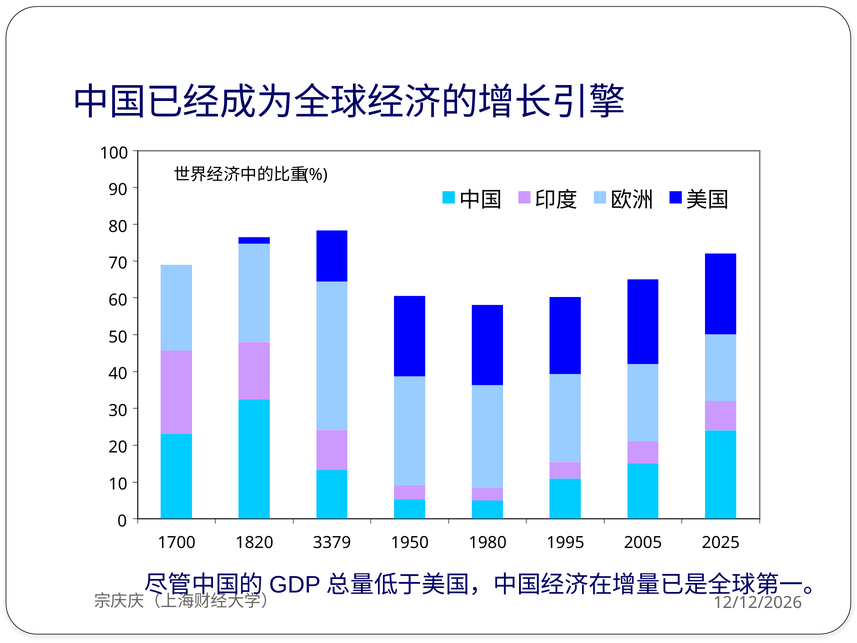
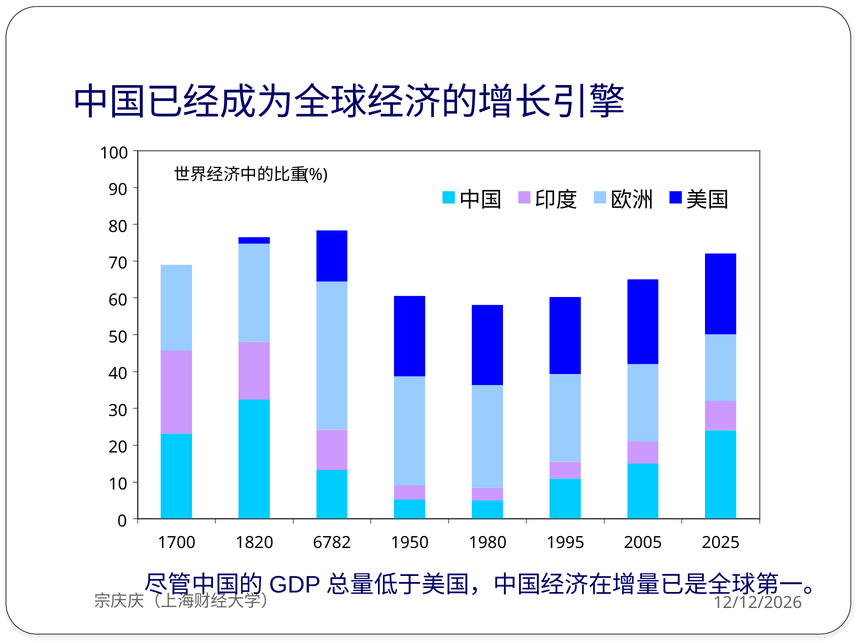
3379: 3379 -> 6782
